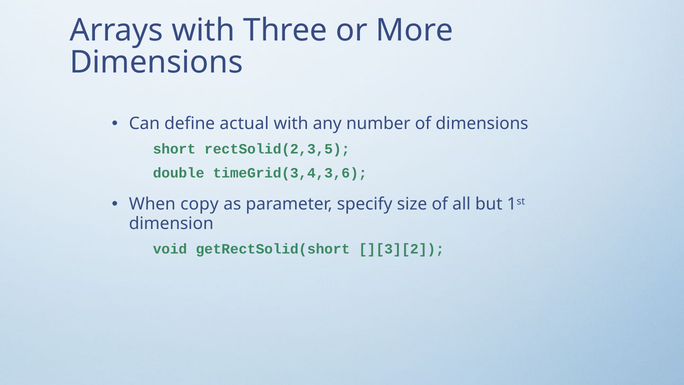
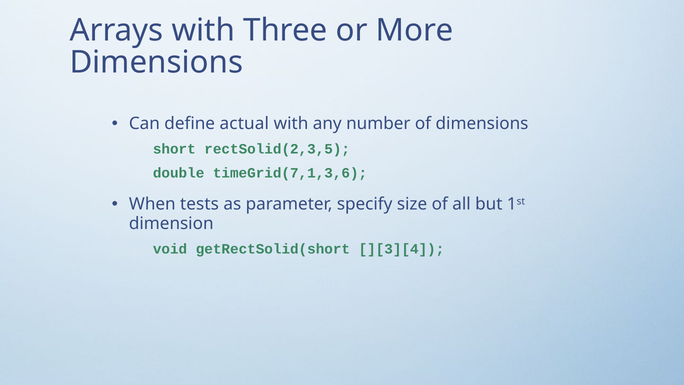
timeGrid(3,4,3,6: timeGrid(3,4,3,6 -> timeGrid(7,1,3,6
copy: copy -> tests
][3][2: ][3][2 -> ][3][4
